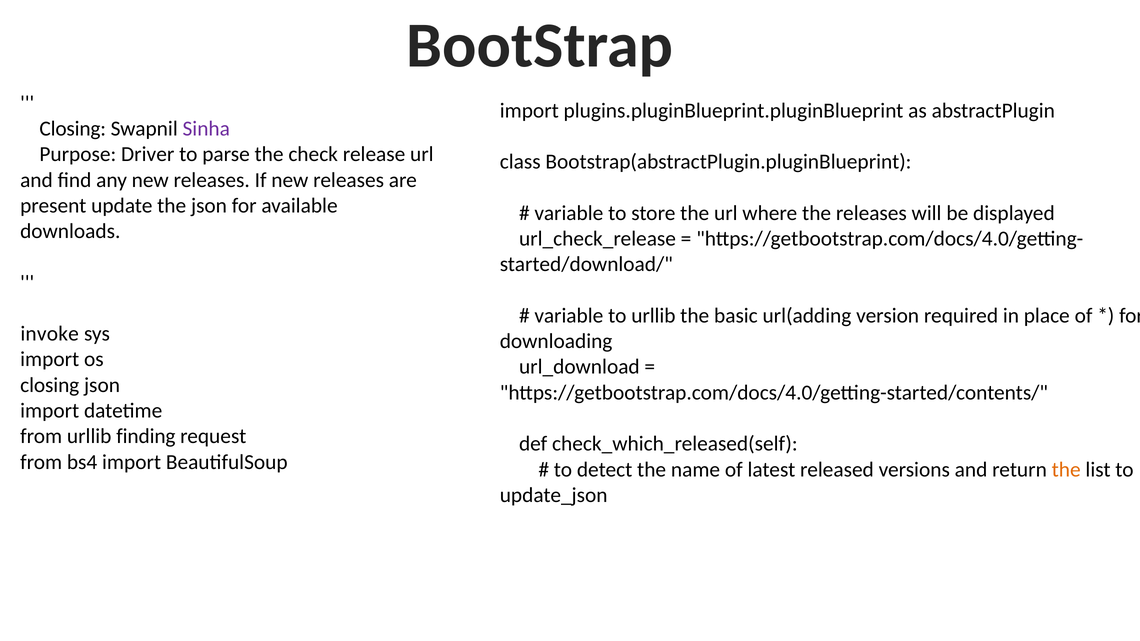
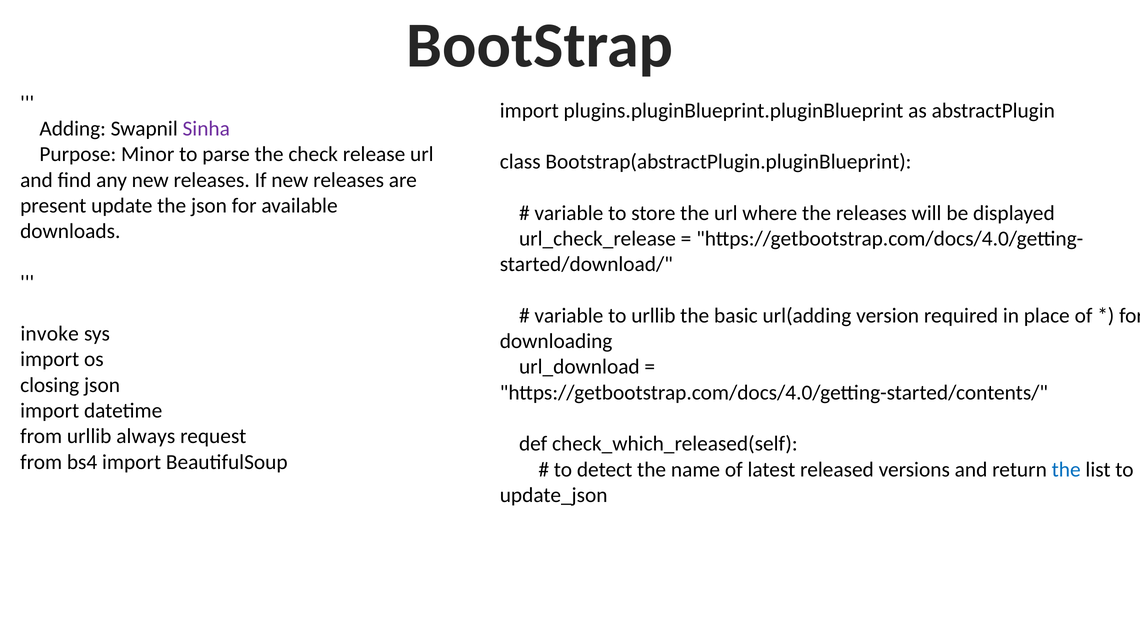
Closing at (73, 129): Closing -> Adding
Driver: Driver -> Minor
finding: finding -> always
the at (1066, 470) colour: orange -> blue
